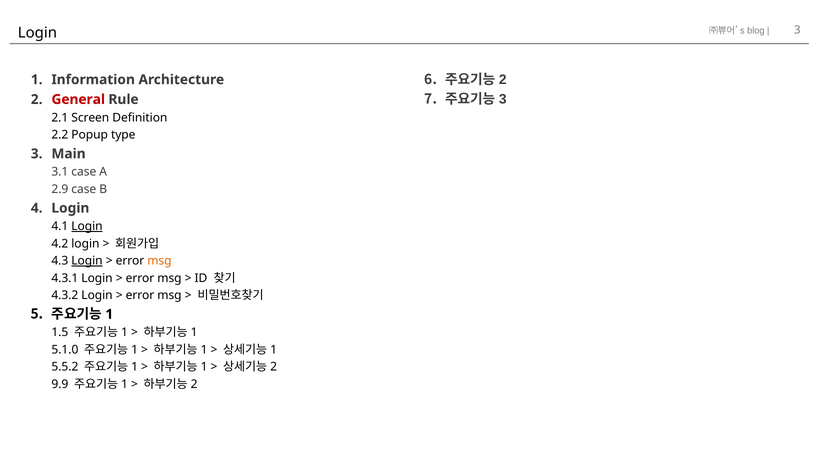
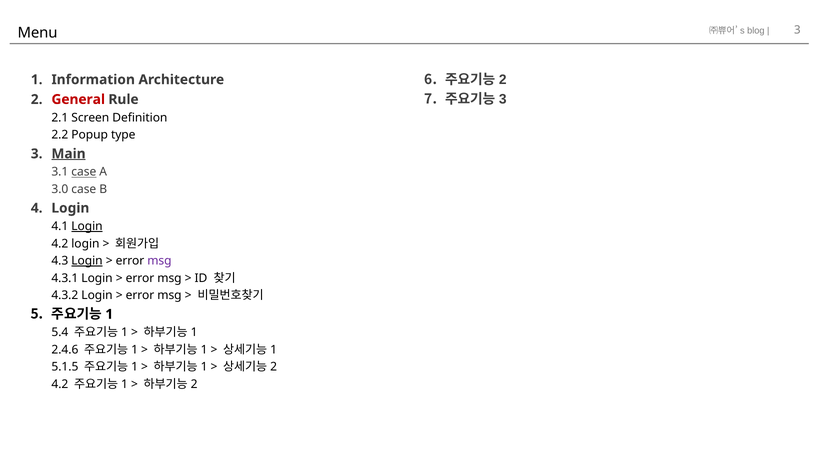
Login at (37, 33): Login -> Menu
Main underline: none -> present
case at (84, 172) underline: none -> present
2.9: 2.9 -> 3.0
msg at (159, 261) colour: orange -> purple
1.5: 1.5 -> 5.4
5.1.0: 5.1.0 -> 2.4.6
5.5.2: 5.5.2 -> 5.1.5
9.9 at (60, 384): 9.9 -> 4.2
